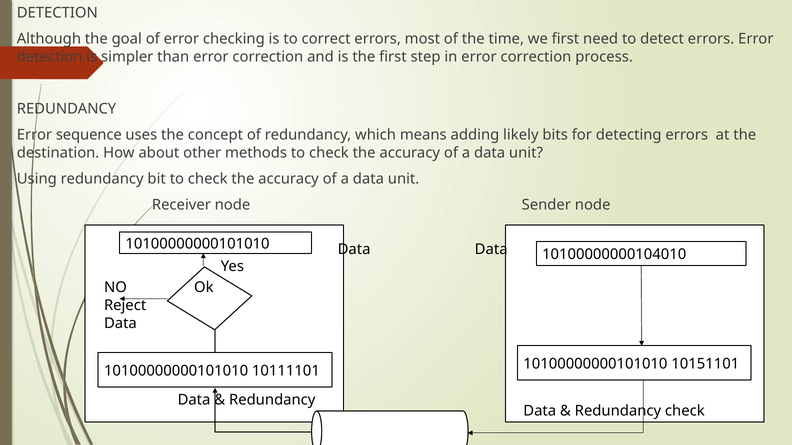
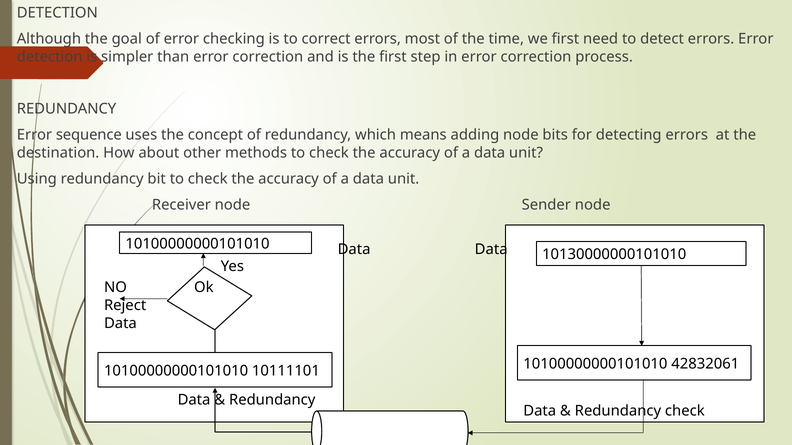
adding likely: likely -> node
10100000000104010: 10100000000104010 -> 10130000000101010
10151101: 10151101 -> 42832061
